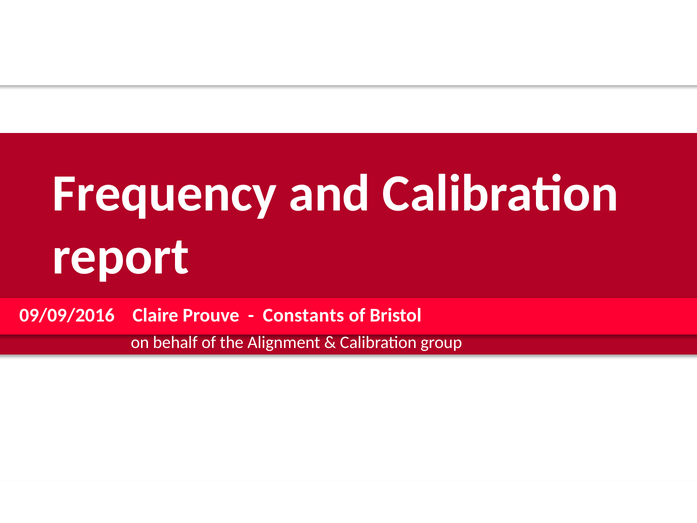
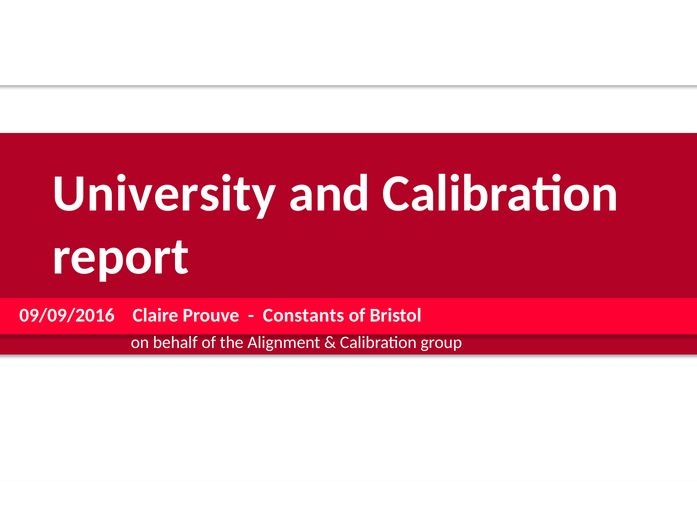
Frequency: Frequency -> University
